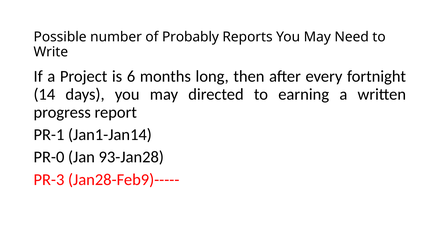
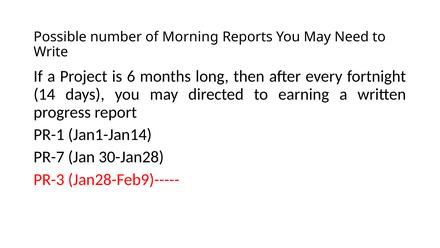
Probably: Probably -> Morning
PR-0: PR-0 -> PR-7
93-Jan28: 93-Jan28 -> 30-Jan28
